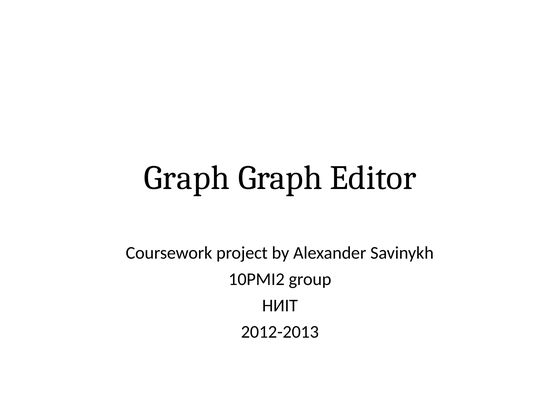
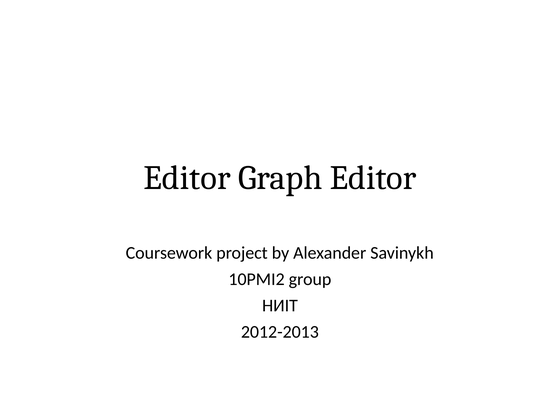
Graph at (187, 178): Graph -> Editor
